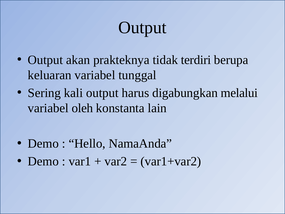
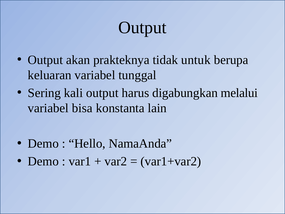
terdiri: terdiri -> untuk
oleh: oleh -> bisa
